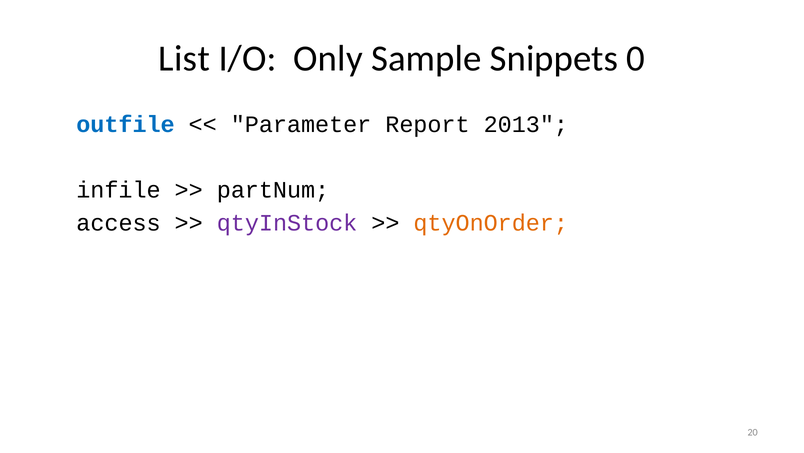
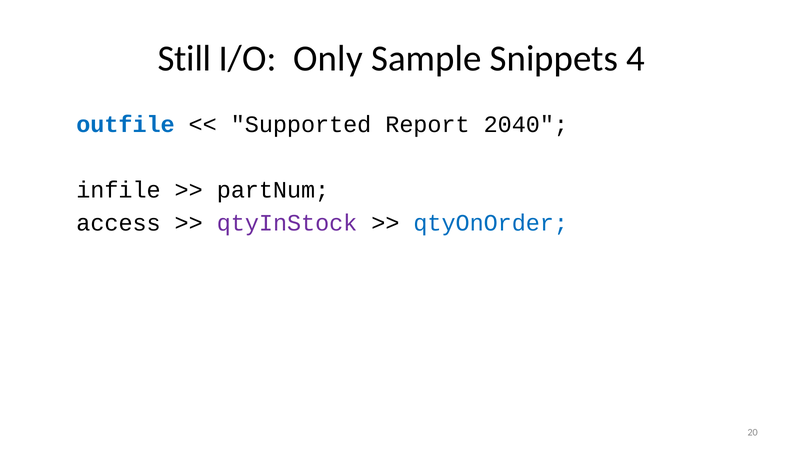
List: List -> Still
0: 0 -> 4
Parameter: Parameter -> Supported
2013: 2013 -> 2040
qtyOnOrder colour: orange -> blue
